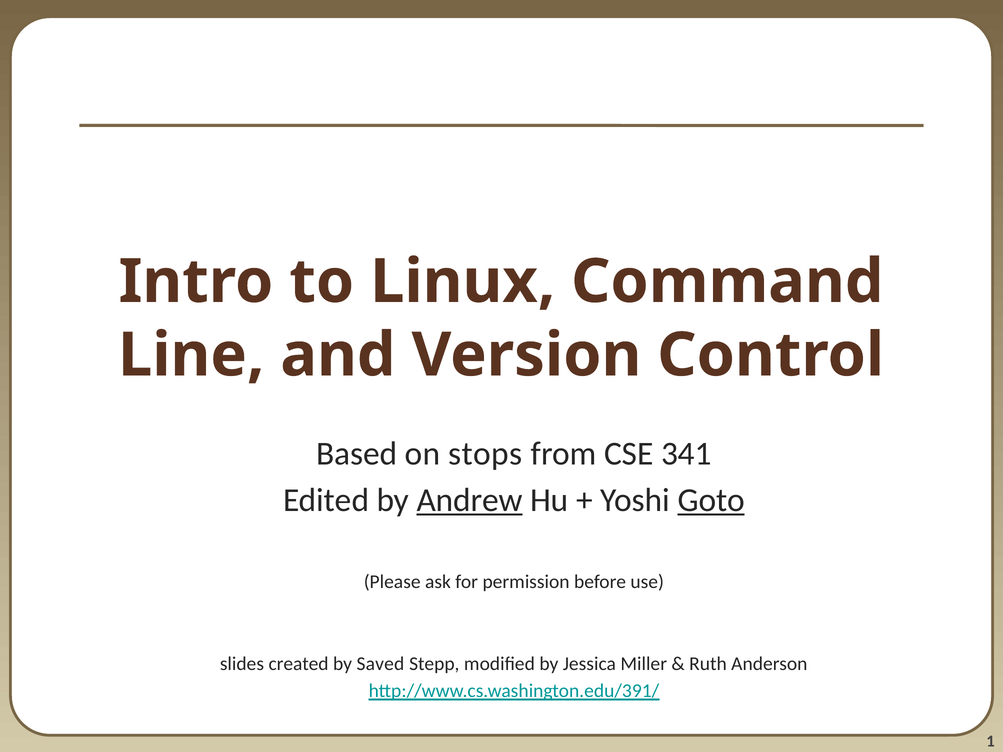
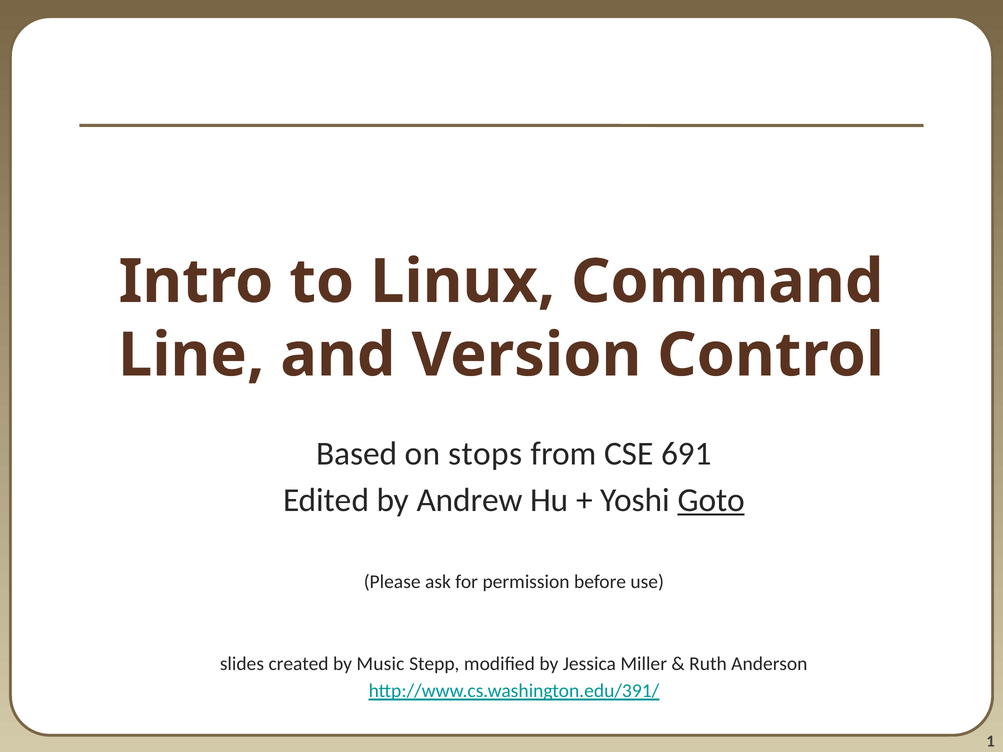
341: 341 -> 691
Andrew underline: present -> none
Saved: Saved -> Music
